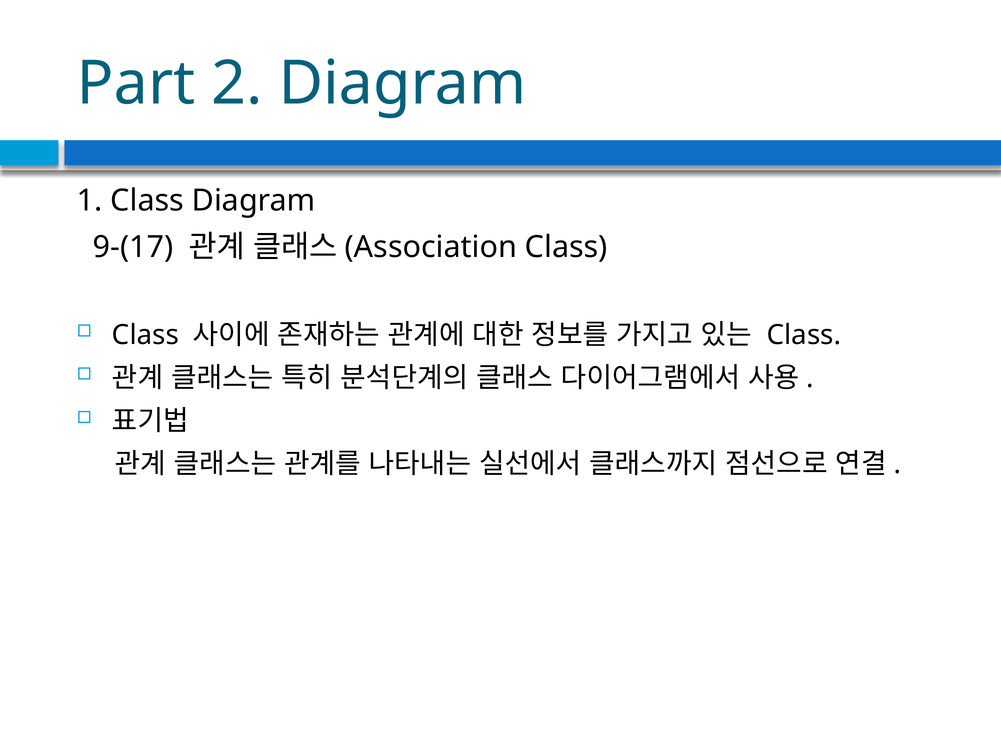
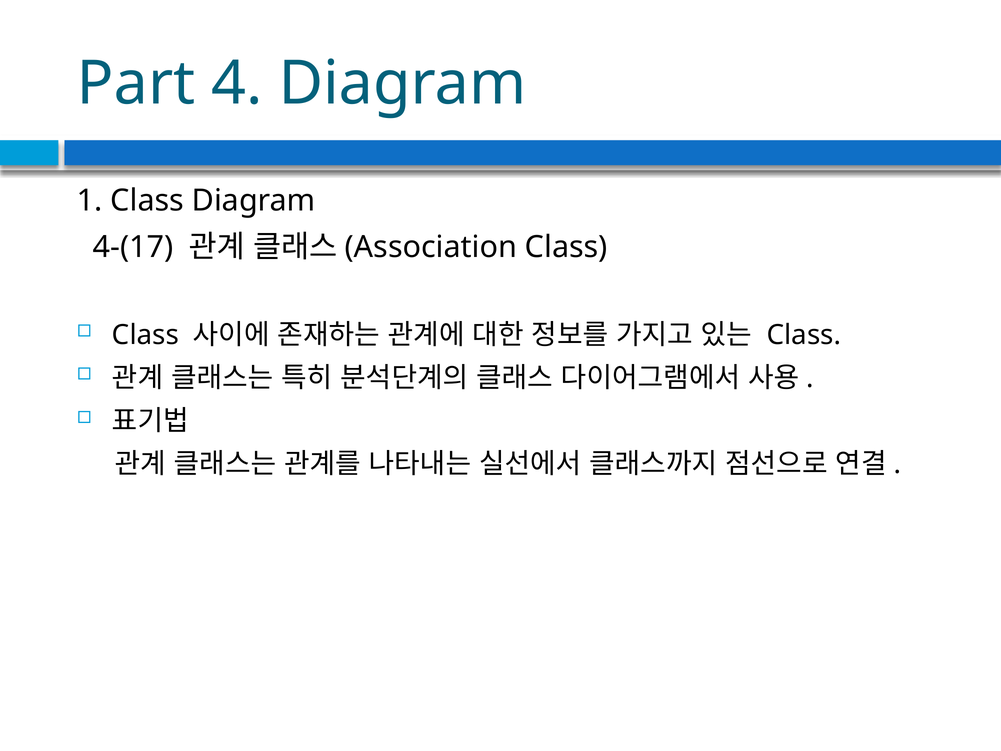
2: 2 -> 4
9-(17: 9-(17 -> 4-(17
